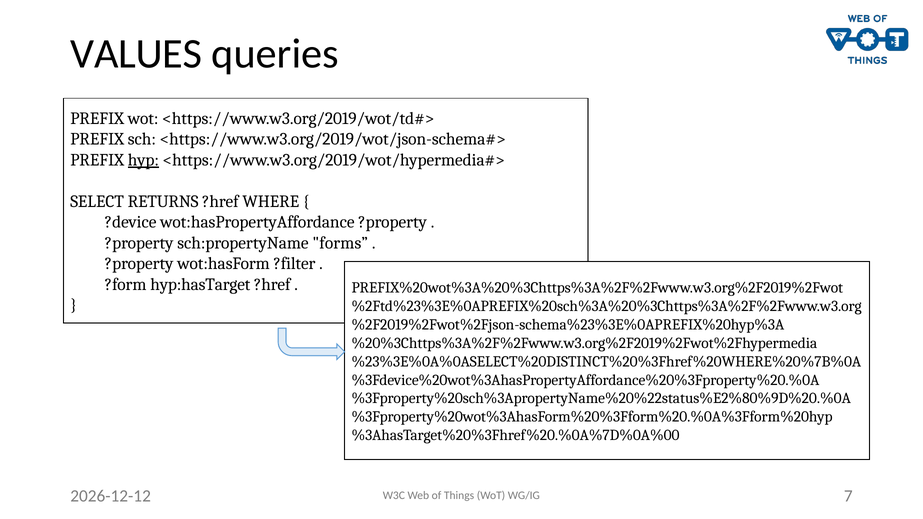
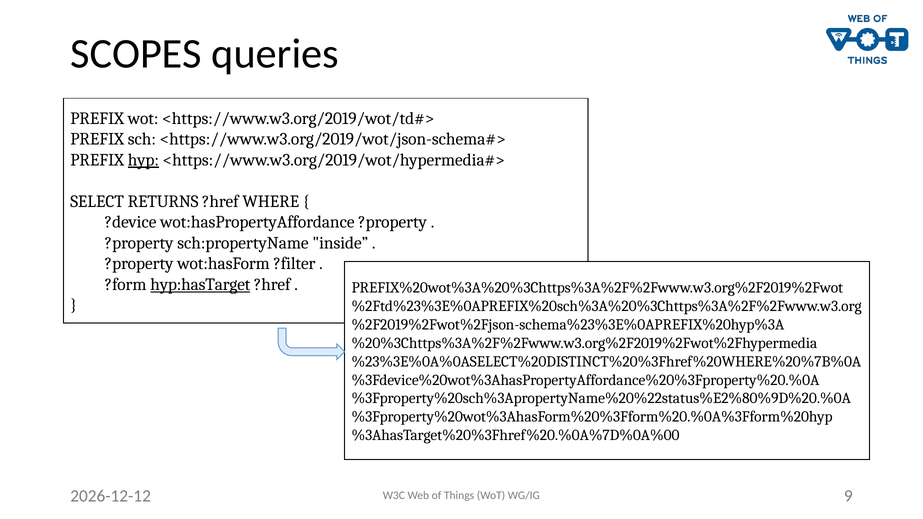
VALUES: VALUES -> SCOPES
forms: forms -> inside
hyp:hasTarget underline: none -> present
7: 7 -> 9
